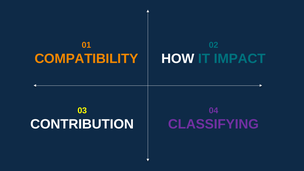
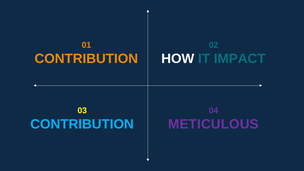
COMPATIBILITY at (86, 59): COMPATIBILITY -> CONTRIBUTION
CONTRIBUTION at (82, 124) colour: white -> light blue
CLASSIFYING: CLASSIFYING -> METICULOUS
